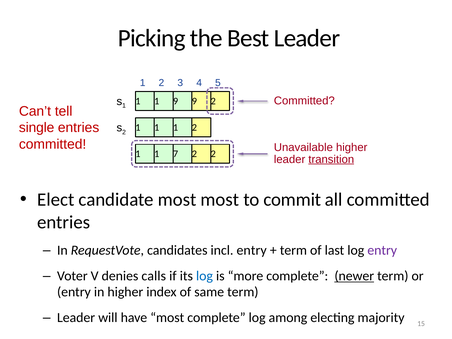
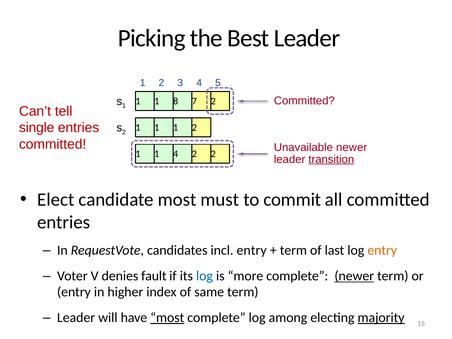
9 at (176, 101): 9 -> 8
9 at (194, 101): 9 -> 7
Unavailable higher: higher -> newer
1 7: 7 -> 4
most most: most -> must
entry at (382, 250) colour: purple -> orange
calls: calls -> fault
most at (167, 318) underline: none -> present
majority underline: none -> present
